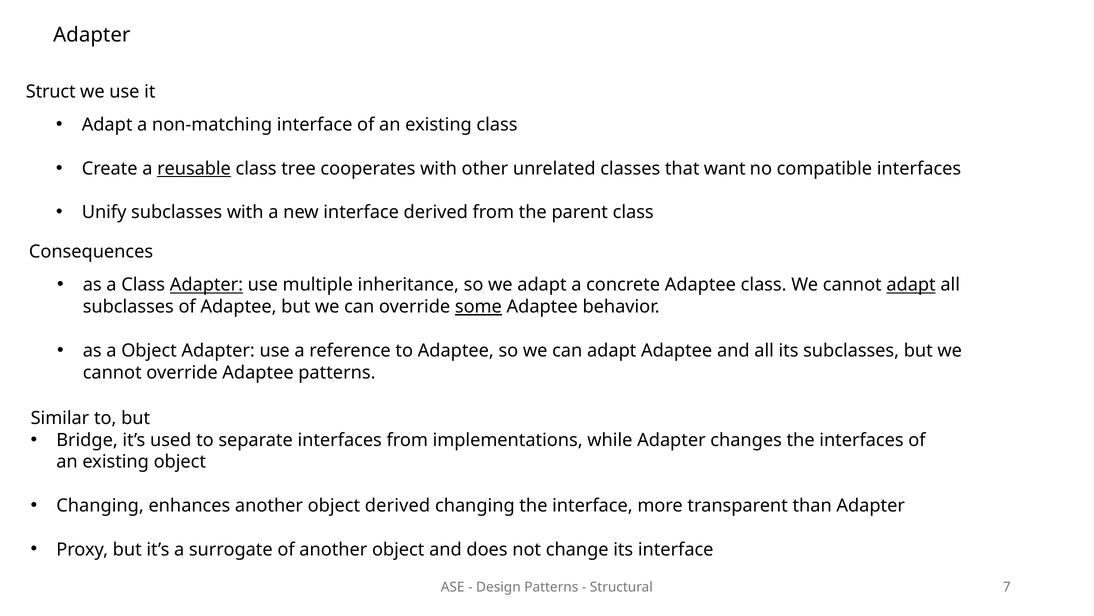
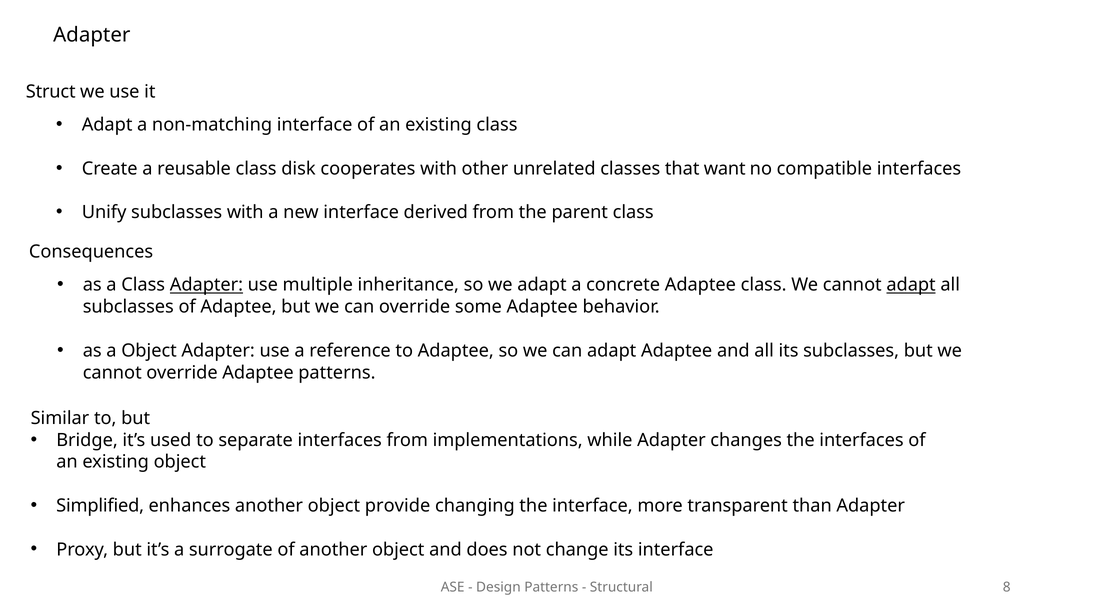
reusable underline: present -> none
tree: tree -> disk
some underline: present -> none
Changing at (100, 505): Changing -> Simplified
object derived: derived -> provide
7: 7 -> 8
